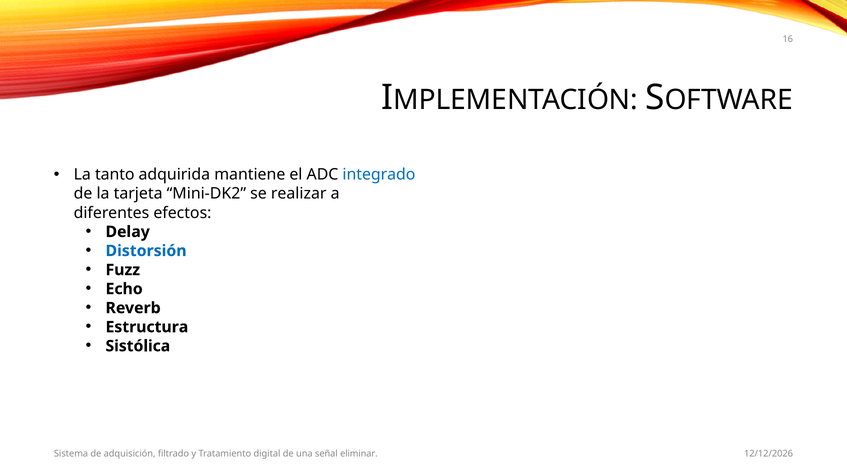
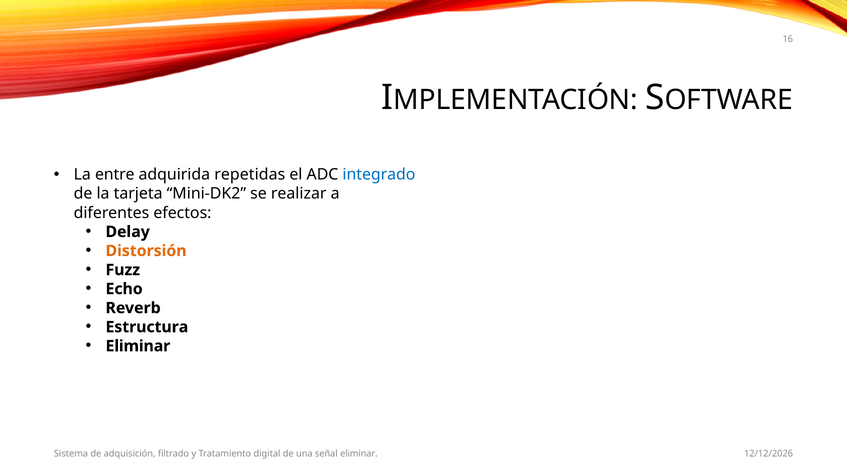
tanto: tanto -> entre
mantiene: mantiene -> repetidas
Distorsión colour: blue -> orange
Sistólica at (138, 346): Sistólica -> Eliminar
